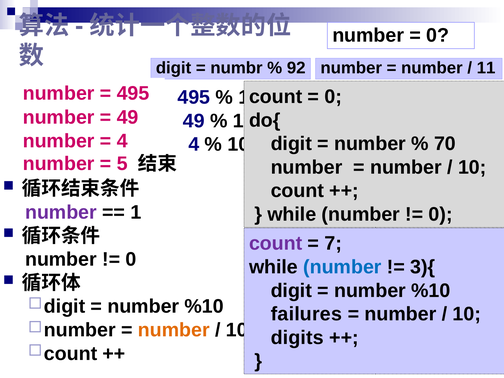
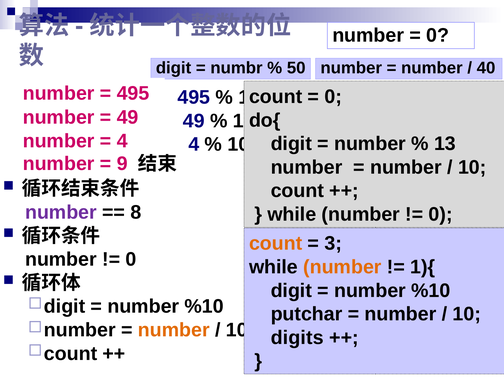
92: 92 -> 50
11: 11 -> 40
70: 70 -> 13
5 at (122, 164): 5 -> 9
1: 1 -> 8
count at (276, 244) colour: purple -> orange
7: 7 -> 3
number at (342, 267) colour: blue -> orange
3){: 3){ -> 1){
failures: failures -> putchar
